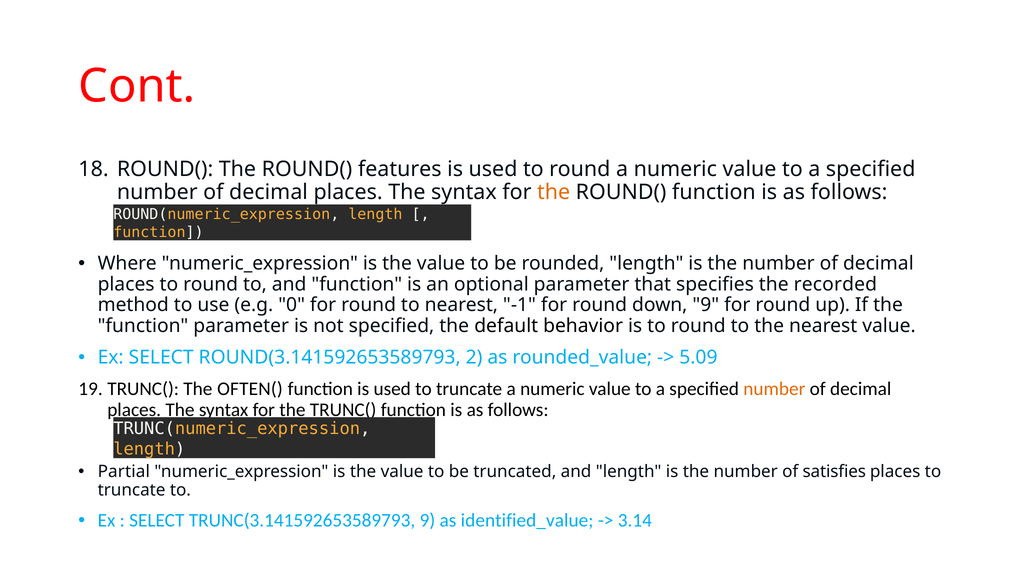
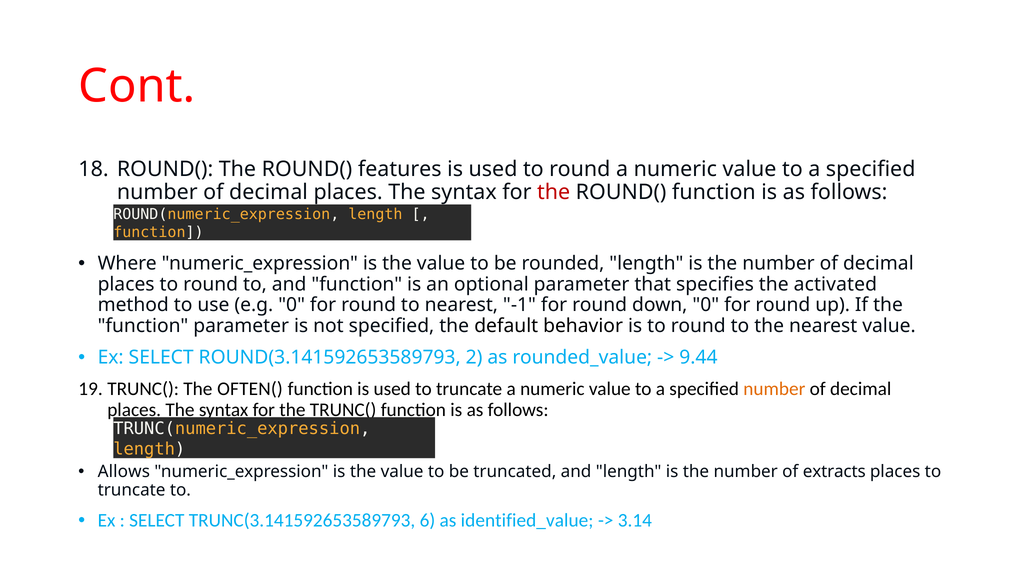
the at (554, 192) colour: orange -> red
recorded: recorded -> activated
down 9: 9 -> 0
5.09: 5.09 -> 9.44
Partial: Partial -> Allows
satisfies: satisfies -> extracts
TRUNC(3.141592653589793 9: 9 -> 6
